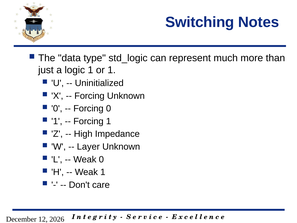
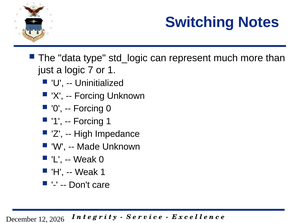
logic 1: 1 -> 7
Layer: Layer -> Made
